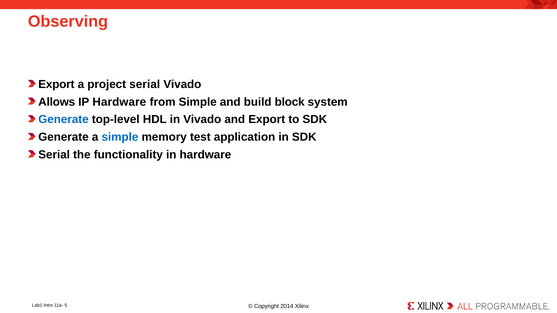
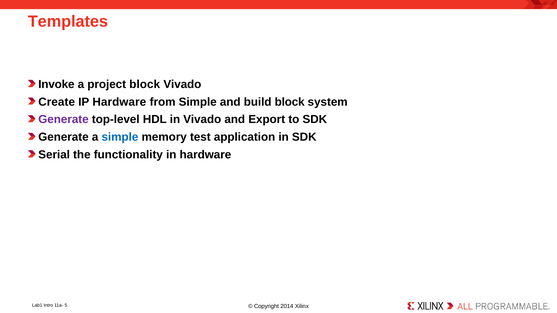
Observing: Observing -> Templates
Export at (56, 84): Export -> Invoke
project serial: serial -> block
Allows: Allows -> Create
Generate at (63, 120) colour: blue -> purple
